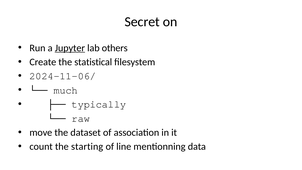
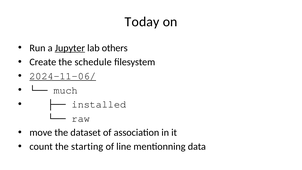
Secret: Secret -> Today
statistical: statistical -> schedule
2024-11-06/ underline: none -> present
typically: typically -> installed
